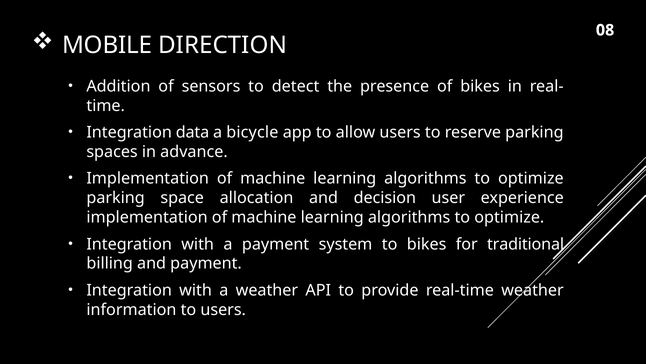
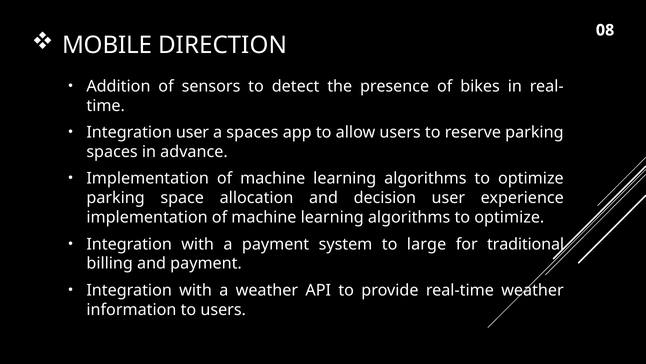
Integration data: data -> user
a bicycle: bicycle -> spaces
to bikes: bikes -> large
